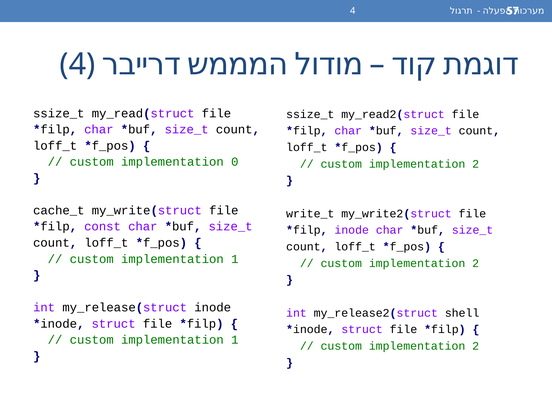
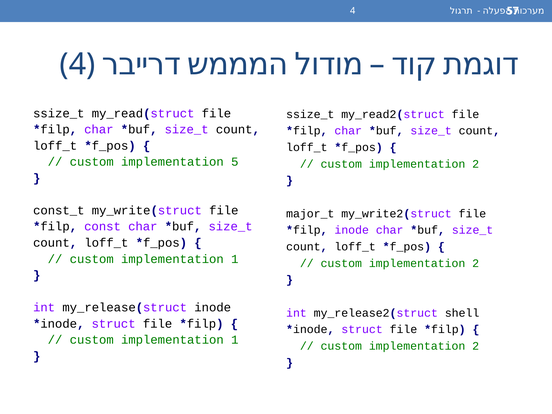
0: 0 -> 5
cache_t: cache_t -> const_t
write_t: write_t -> major_t
